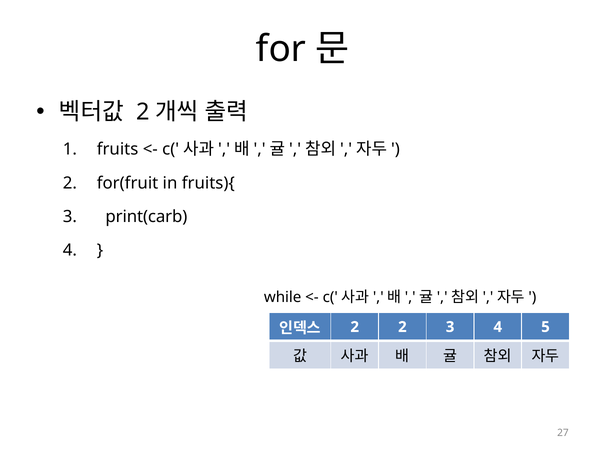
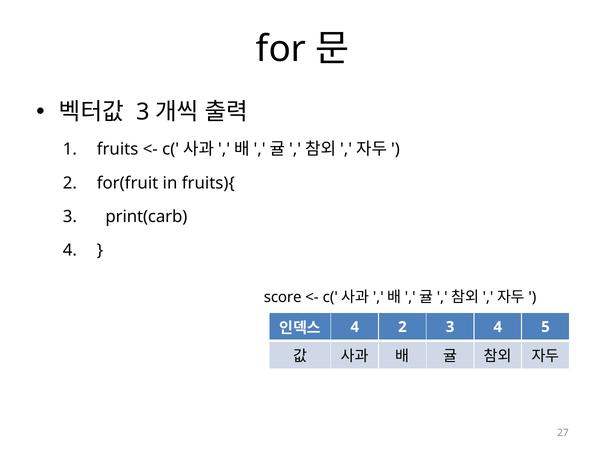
2 at (143, 112): 2 -> 3
while: while -> score
2 at (355, 327): 2 -> 4
